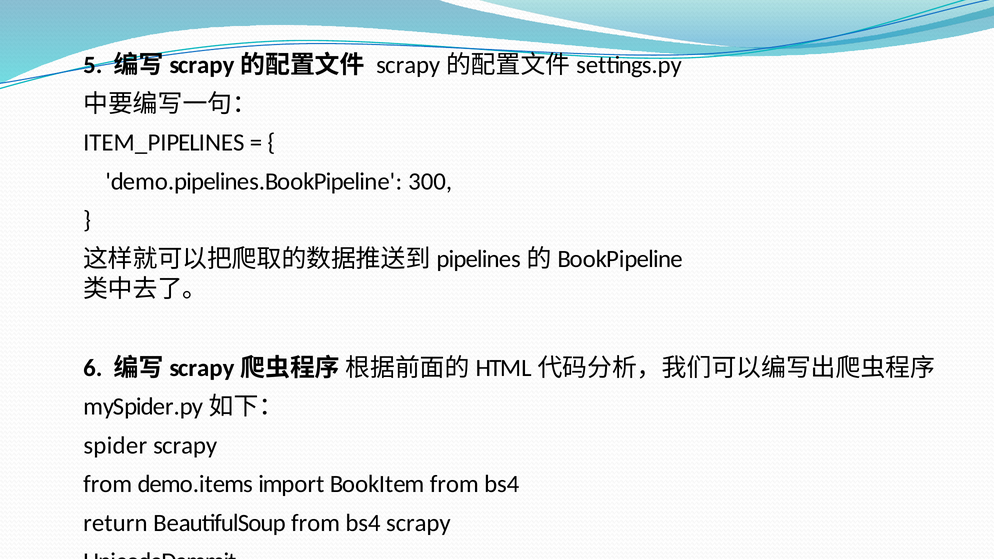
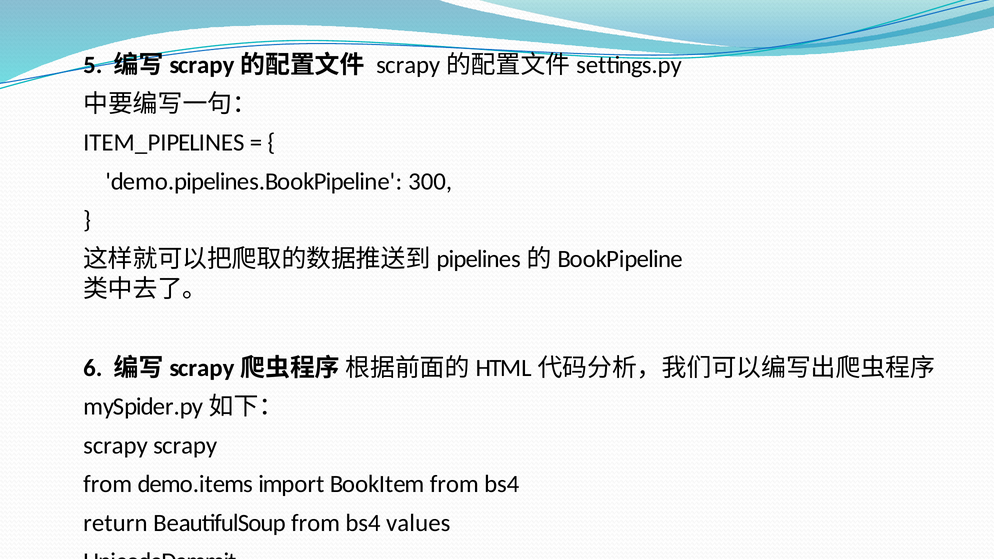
spider at (115, 446): spider -> scrapy
bs4 scrapy: scrapy -> values
